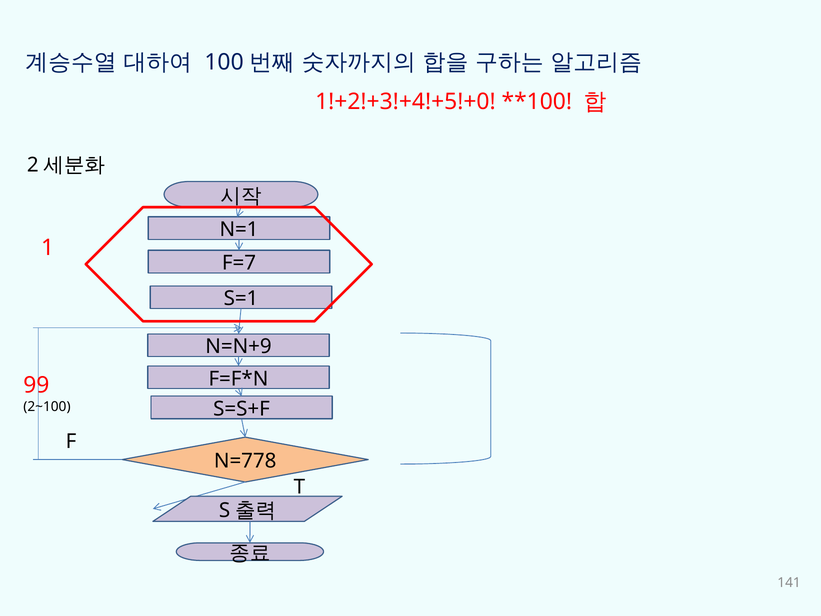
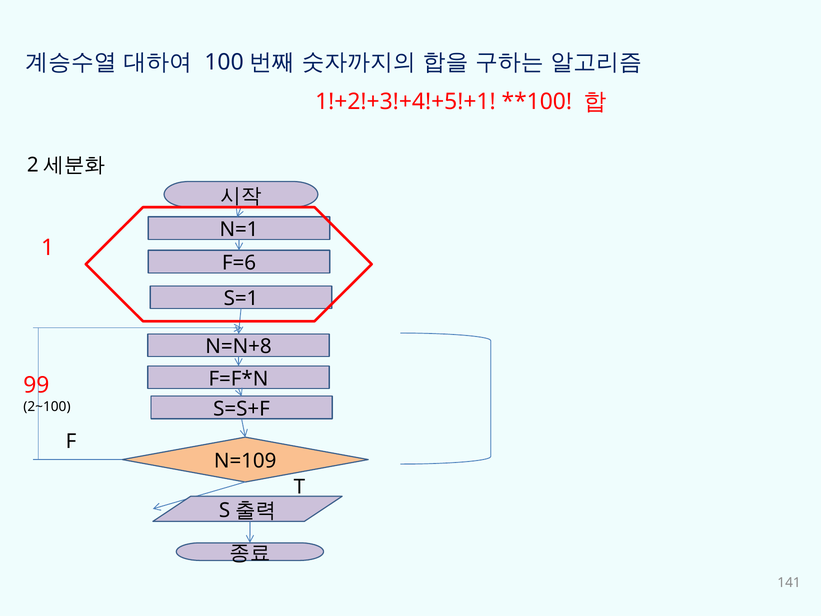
1!+2!+3!+4!+5!+0: 1!+2!+3!+4!+5!+0 -> 1!+2!+3!+4!+5!+1
F=7: F=7 -> F=6
N=N+9: N=N+9 -> N=N+8
N=778: N=778 -> N=109
